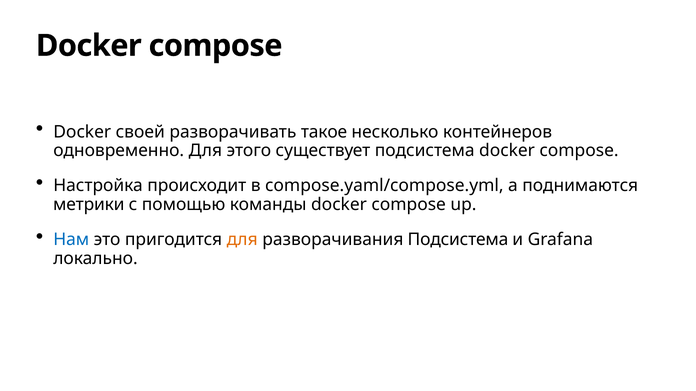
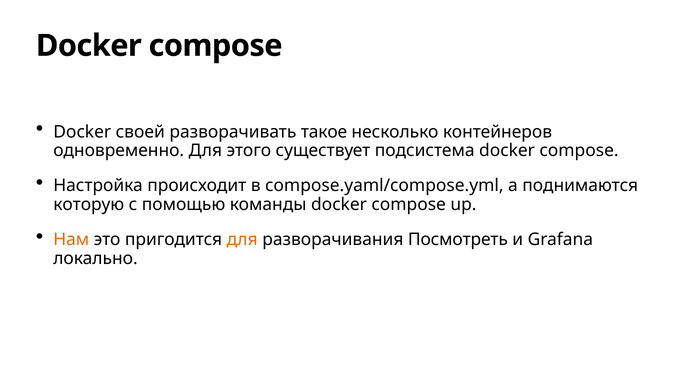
метрики: метрики -> которую
Нам colour: blue -> orange
разворачивания Подсистема: Подсистема -> Посмотреть
